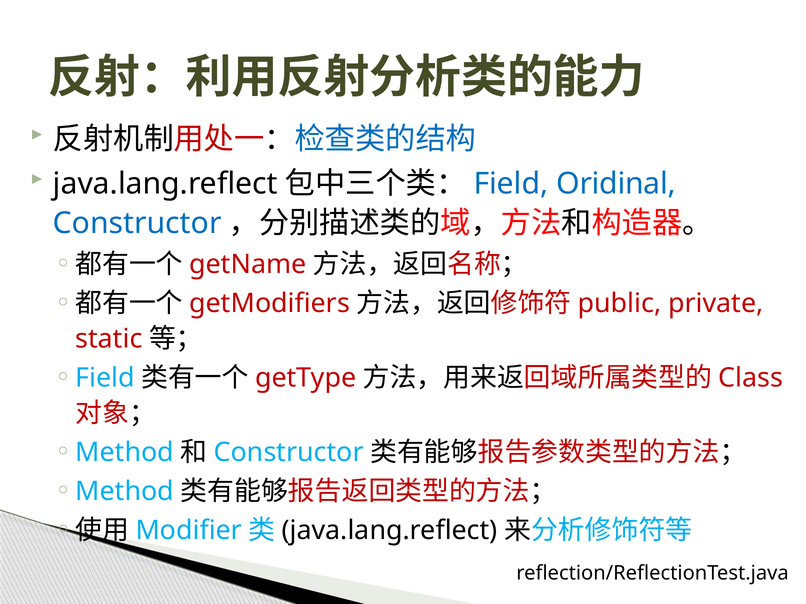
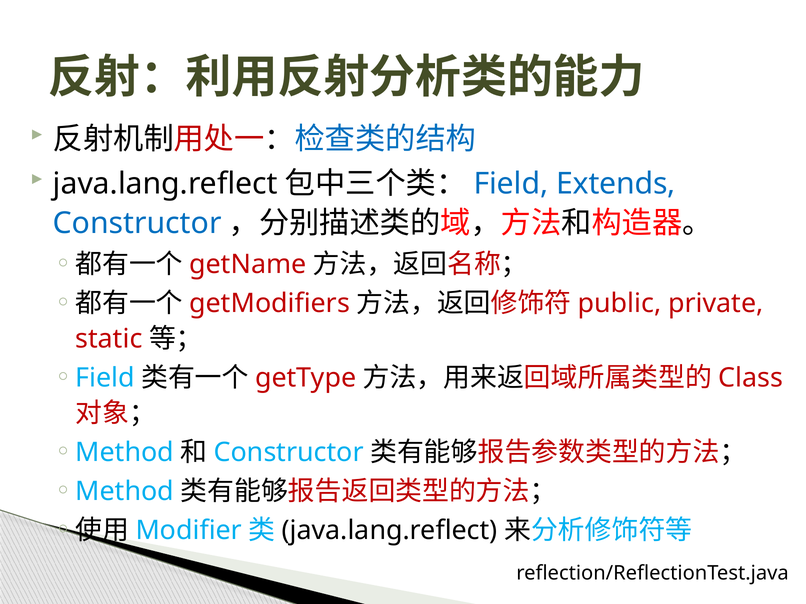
Oridinal: Oridinal -> Extends
